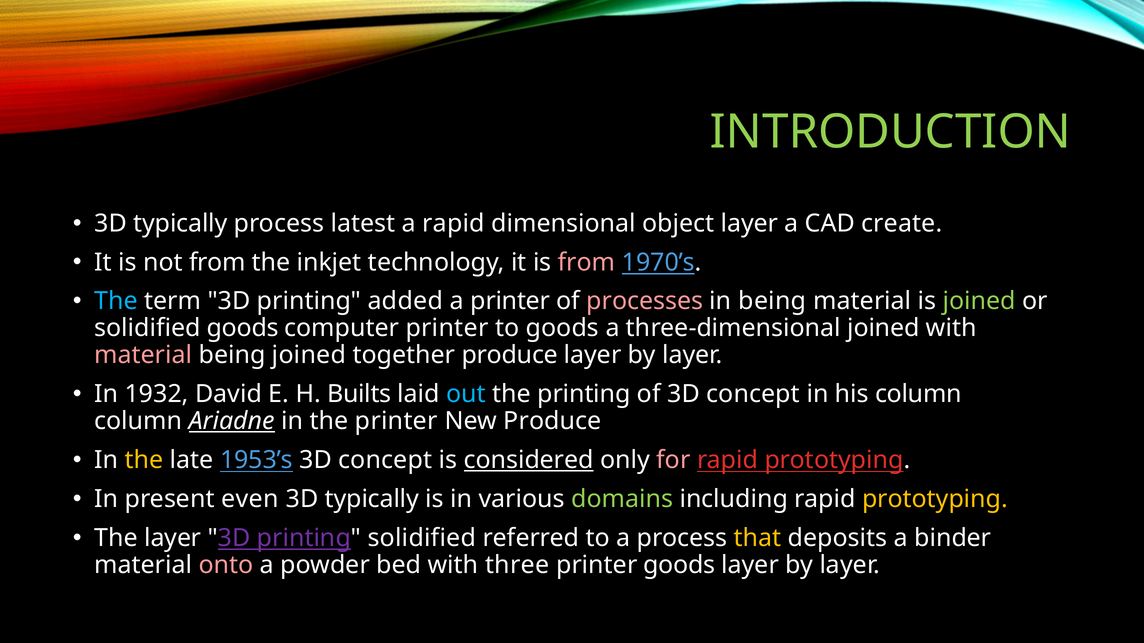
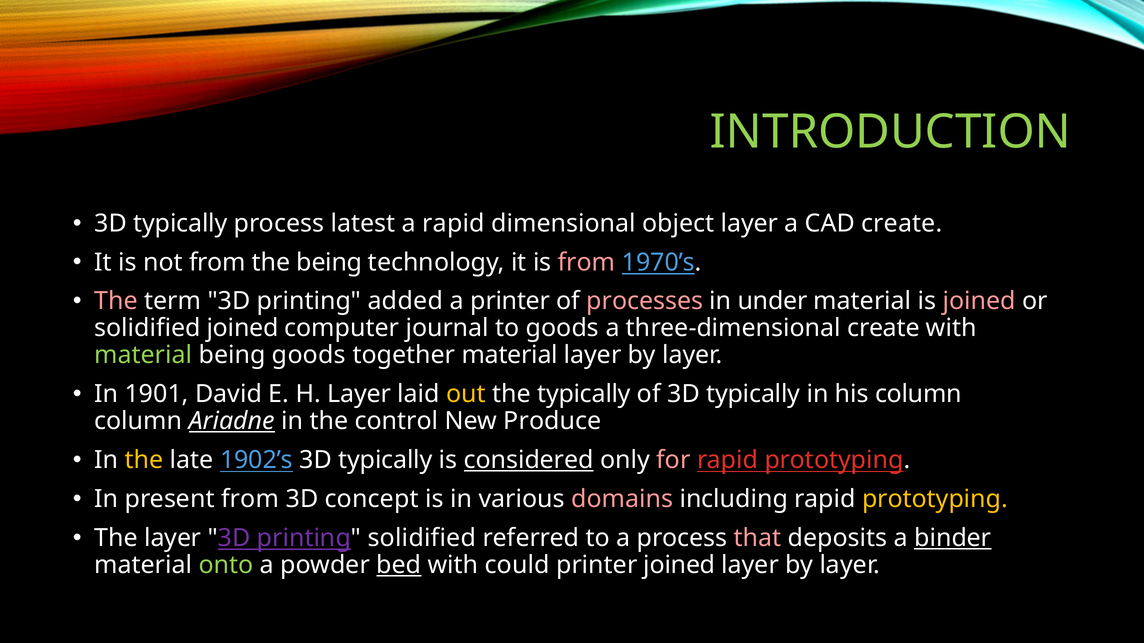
the inkjet: inkjet -> being
The at (116, 301) colour: light blue -> pink
in being: being -> under
joined at (979, 301) colour: light green -> pink
solidified goods: goods -> joined
computer printer: printer -> journal
three-dimensional joined: joined -> create
material at (143, 356) colour: pink -> light green
being joined: joined -> goods
together produce: produce -> material
1932: 1932 -> 1901
H Builts: Builts -> Layer
out colour: light blue -> yellow
the printing: printing -> typically
of 3D concept: concept -> typically
the printer: printer -> control
1953’s: 1953’s -> 1902’s
concept at (385, 460): concept -> typically
present even: even -> from
typically at (372, 499): typically -> concept
domains colour: light green -> pink
that colour: yellow -> pink
binder underline: none -> present
onto colour: pink -> light green
bed underline: none -> present
three: three -> could
printer goods: goods -> joined
